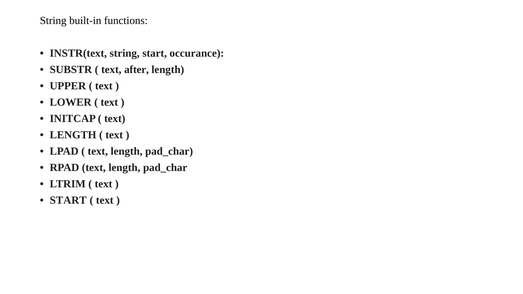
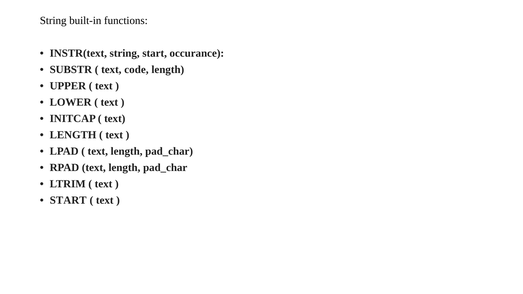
after: after -> code
